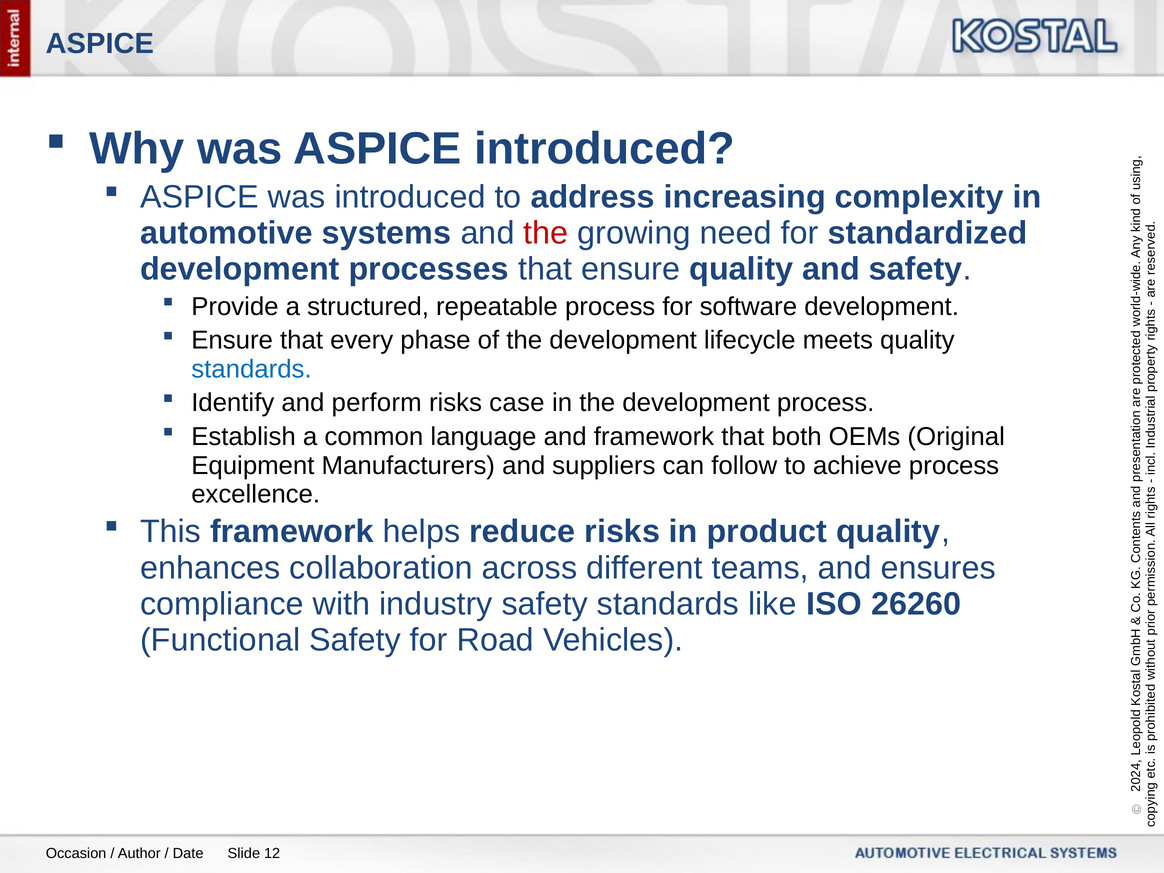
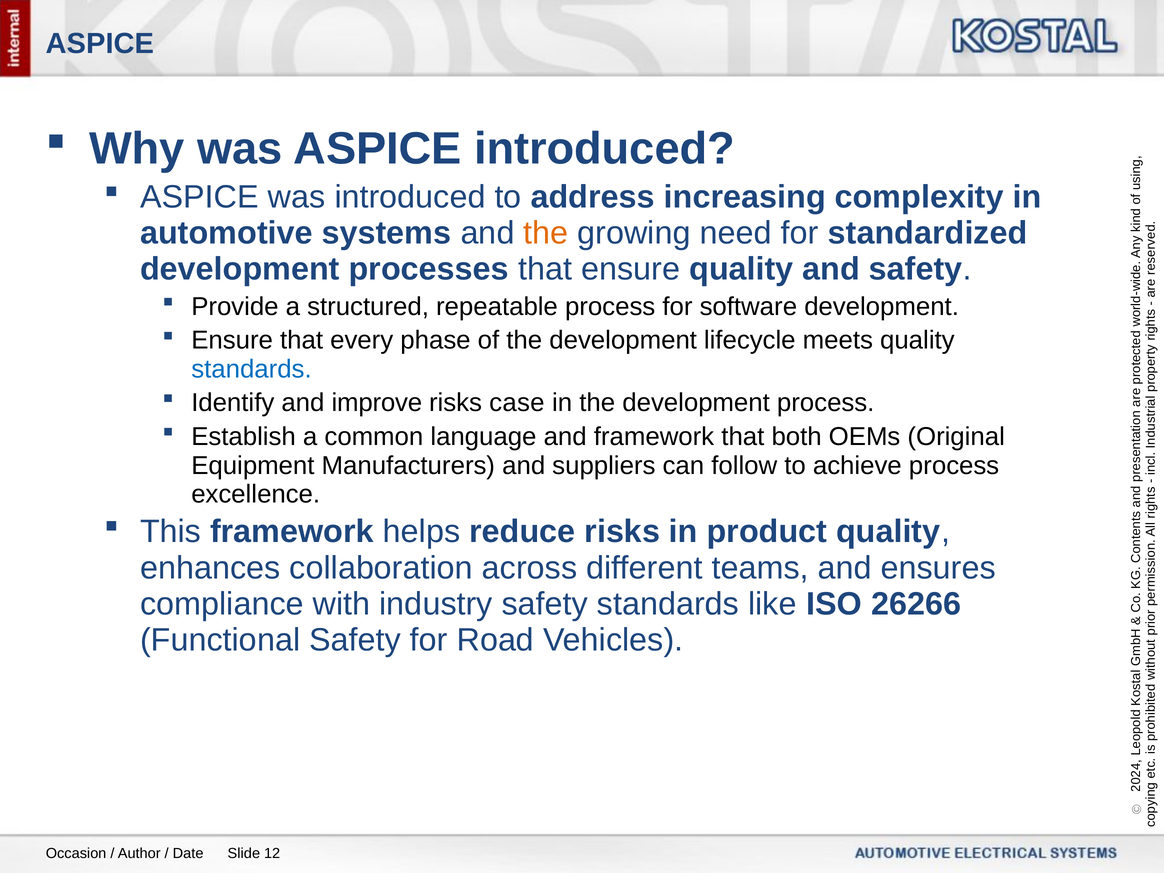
the at (546, 233) colour: red -> orange
perform: perform -> improve
26260: 26260 -> 26266
